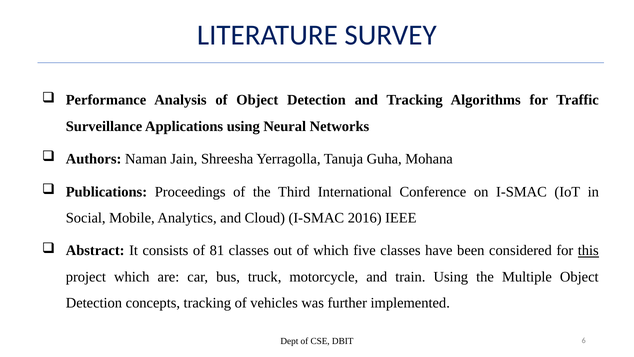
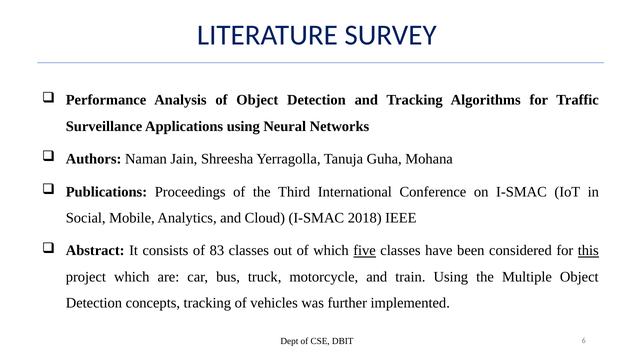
2016: 2016 -> 2018
81: 81 -> 83
five underline: none -> present
